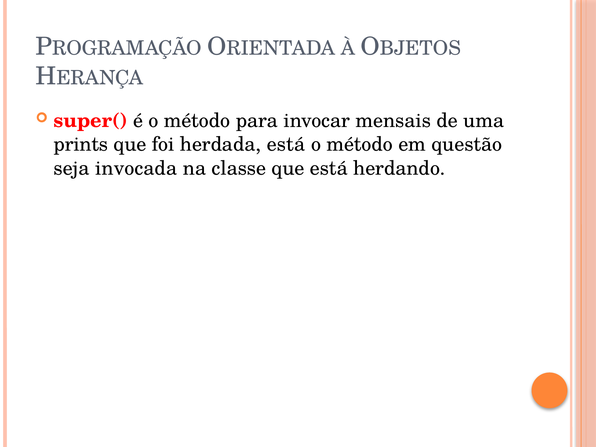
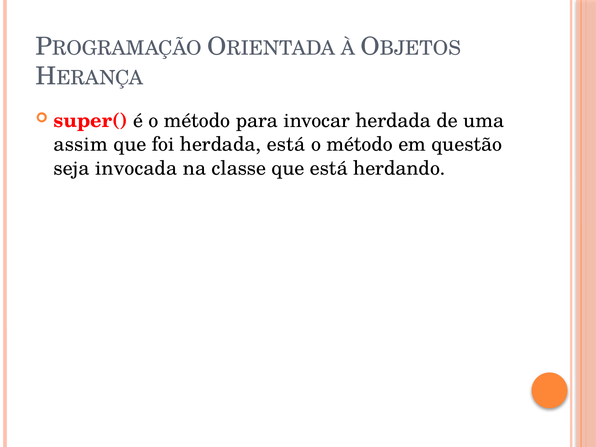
invocar mensais: mensais -> herdada
prints: prints -> assim
